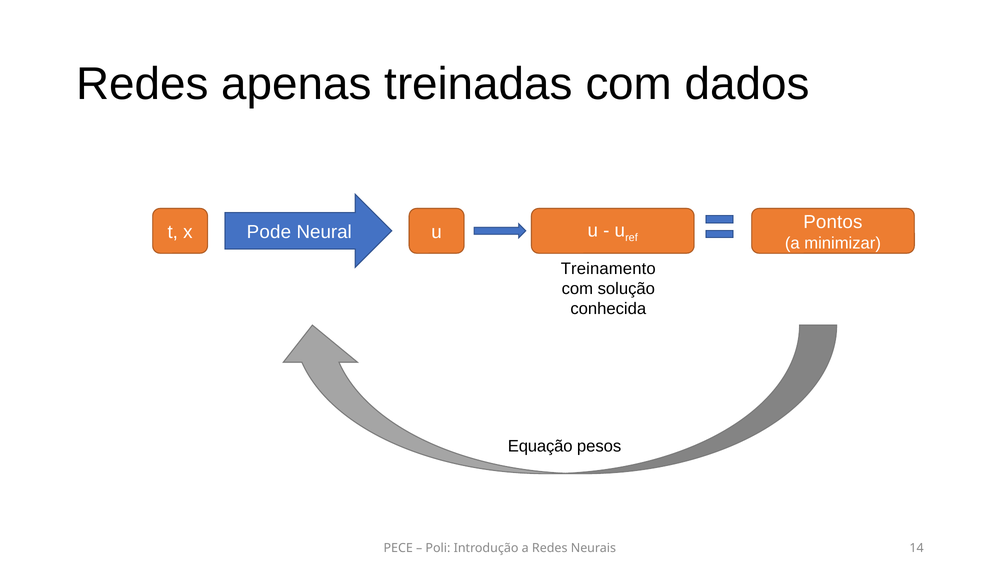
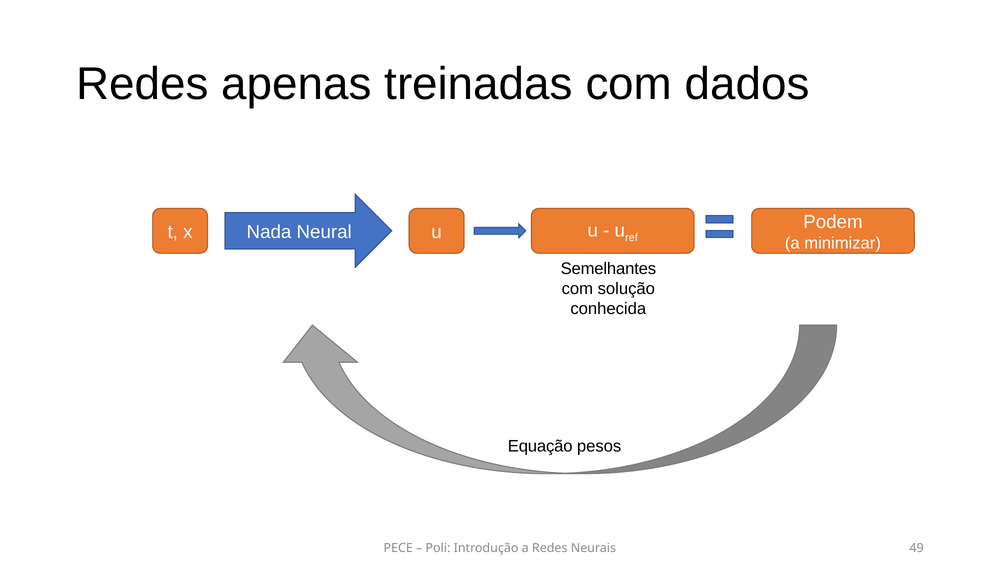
Pontos: Pontos -> Podem
Pode: Pode -> Nada
Treinamento: Treinamento -> Semelhantes
14: 14 -> 49
